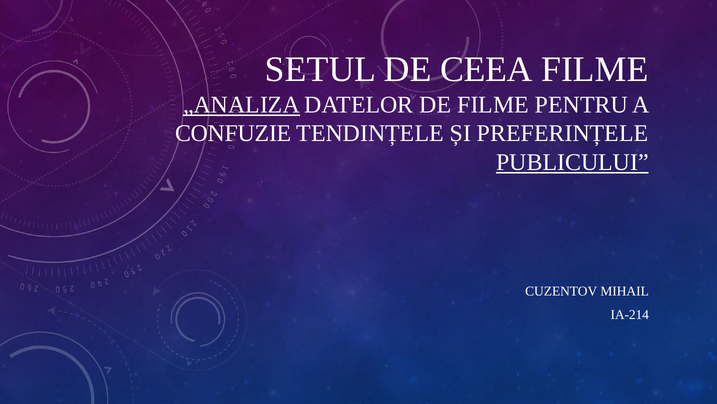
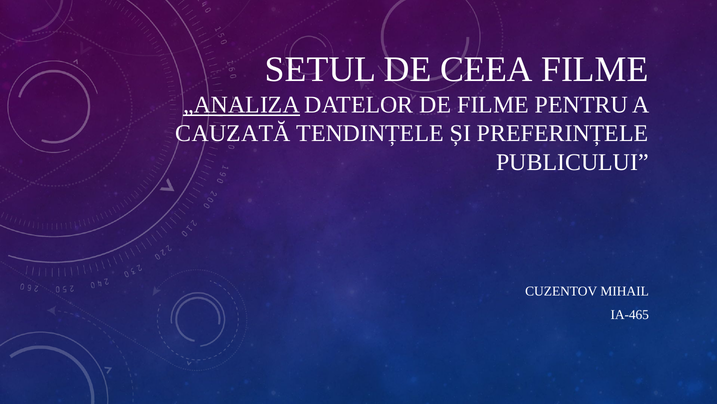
CONFUZIE: CONFUZIE -> CAUZATĂ
PUBLICULUI underline: present -> none
IA-214: IA-214 -> IA-465
